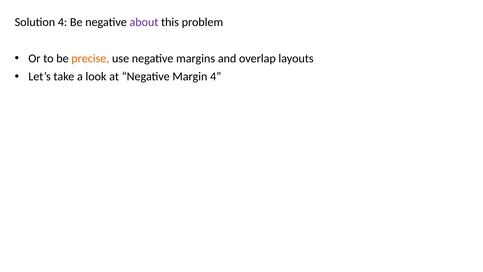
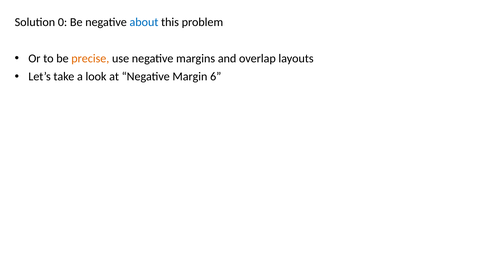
Solution 4: 4 -> 0
about colour: purple -> blue
Margin 4: 4 -> 6
